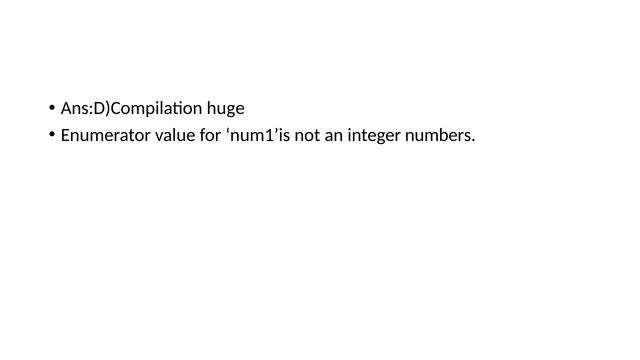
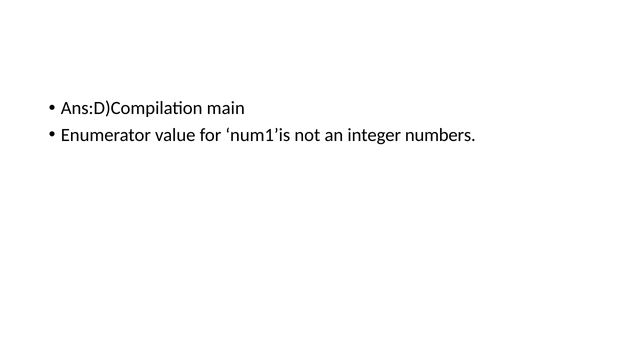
huge: huge -> main
